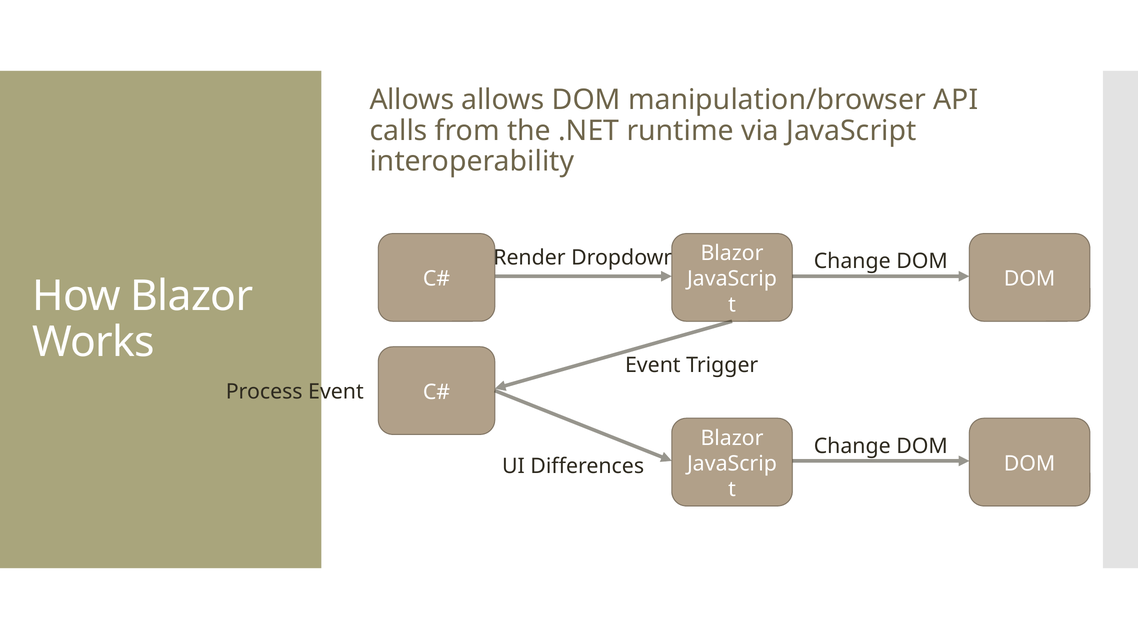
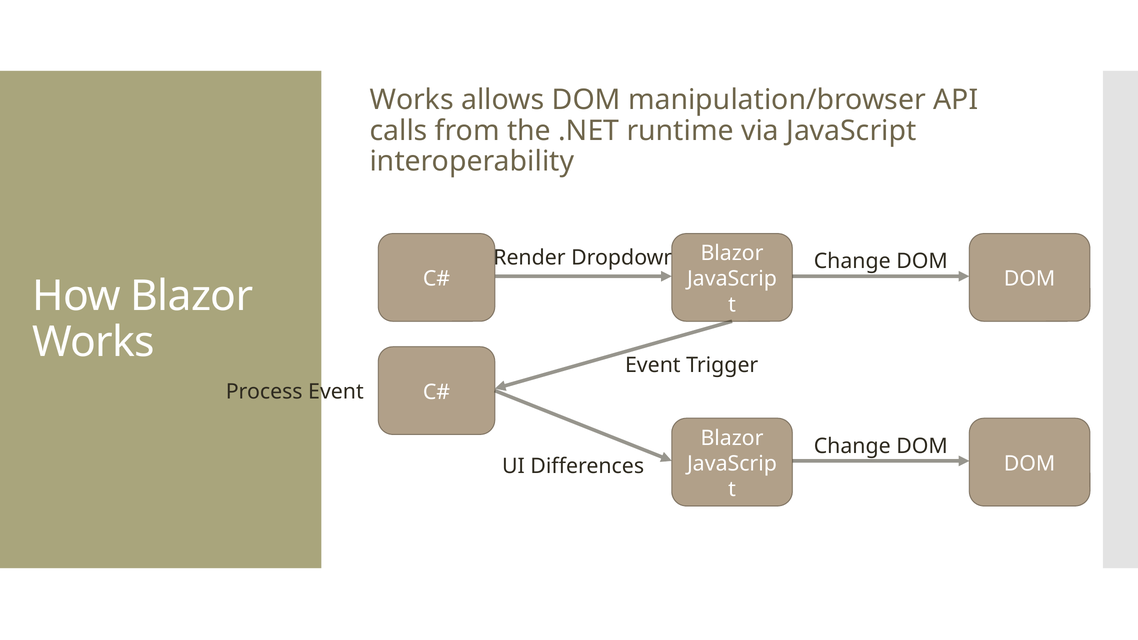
Allows at (412, 100): Allows -> Works
